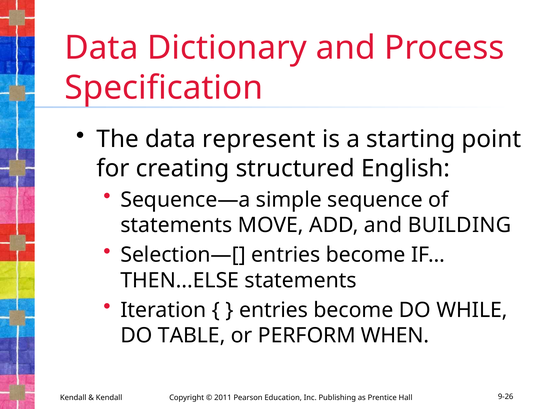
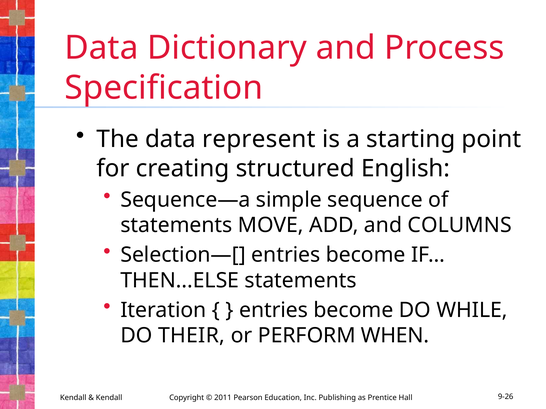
BUILDING: BUILDING -> COLUMNS
TABLE: TABLE -> THEIR
